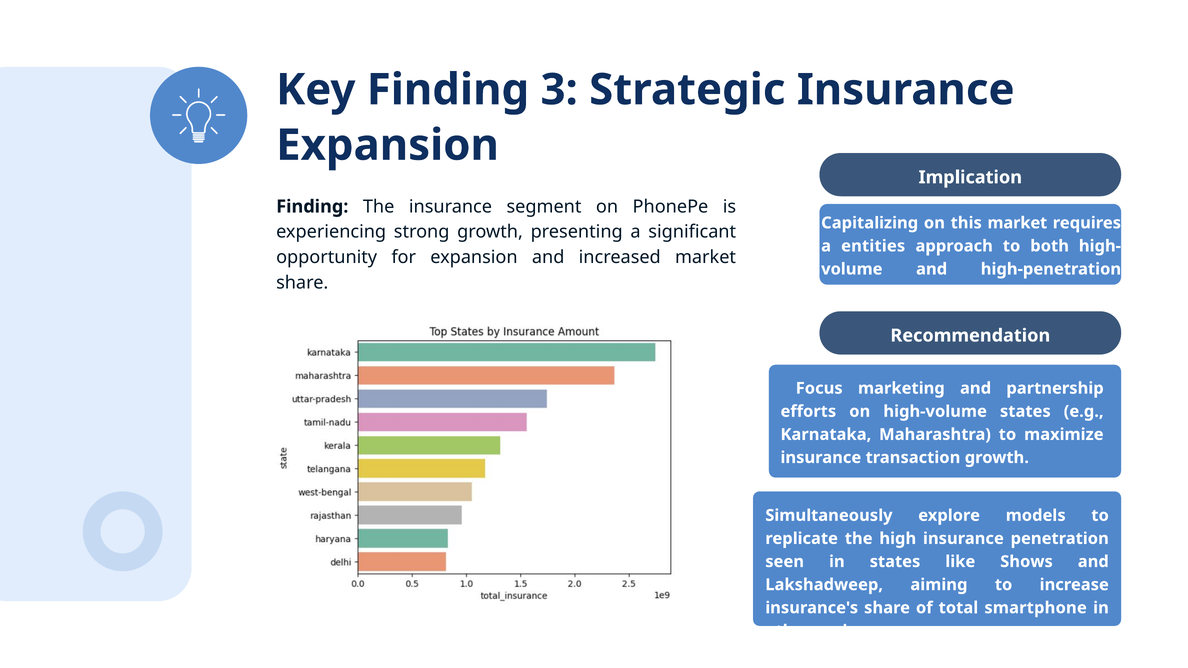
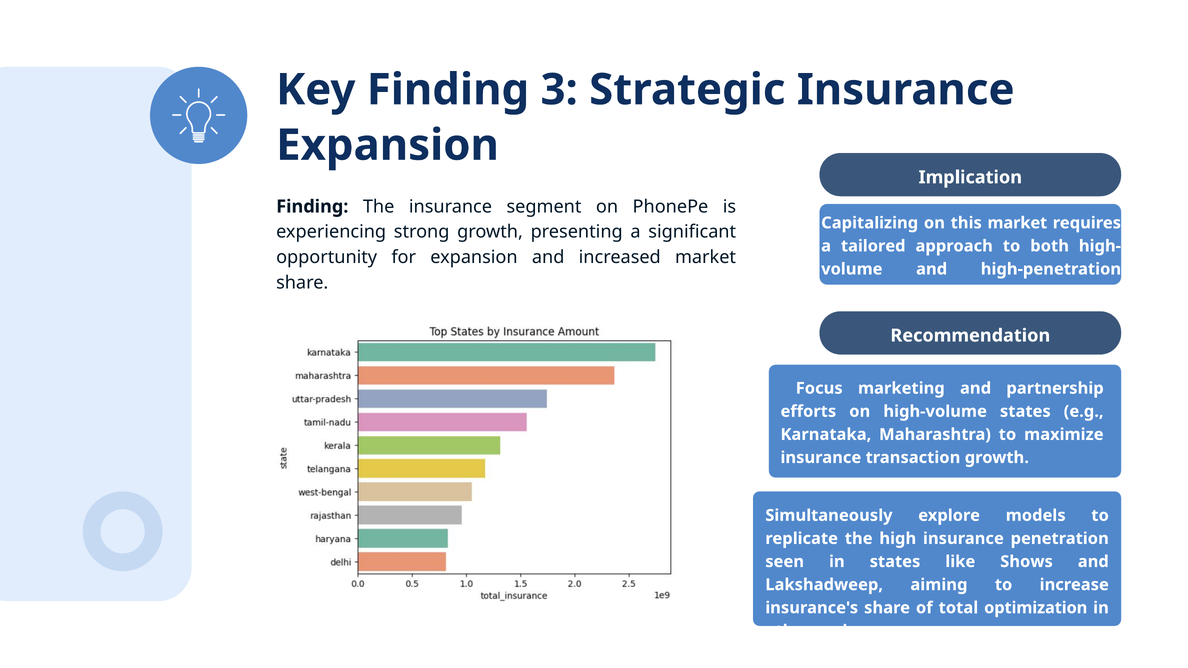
entities: entities -> tailored
smartphone: smartphone -> optimization
